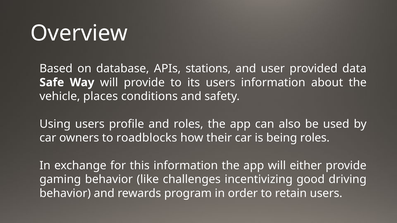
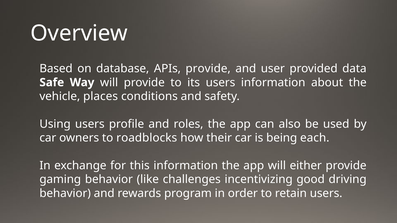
APIs stations: stations -> provide
being roles: roles -> each
